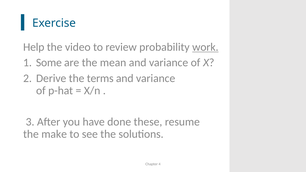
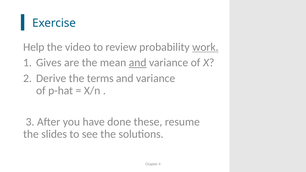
Some: Some -> Gives
and at (138, 63) underline: none -> present
make: make -> slides
